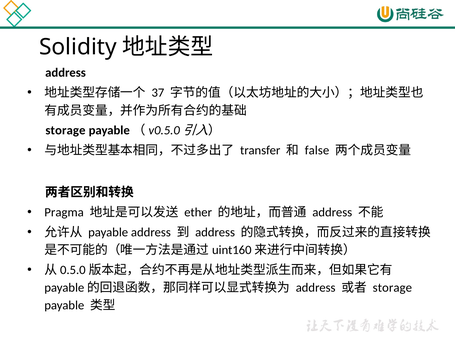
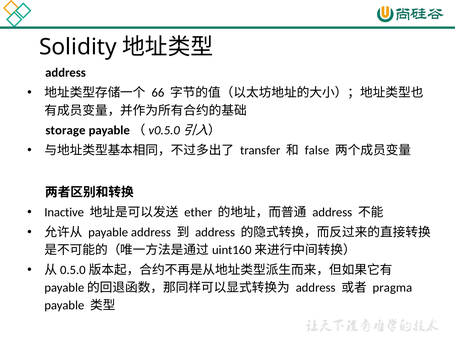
37: 37 -> 66
Pragma: Pragma -> Inactive
storage at (392, 288): storage -> pragma
